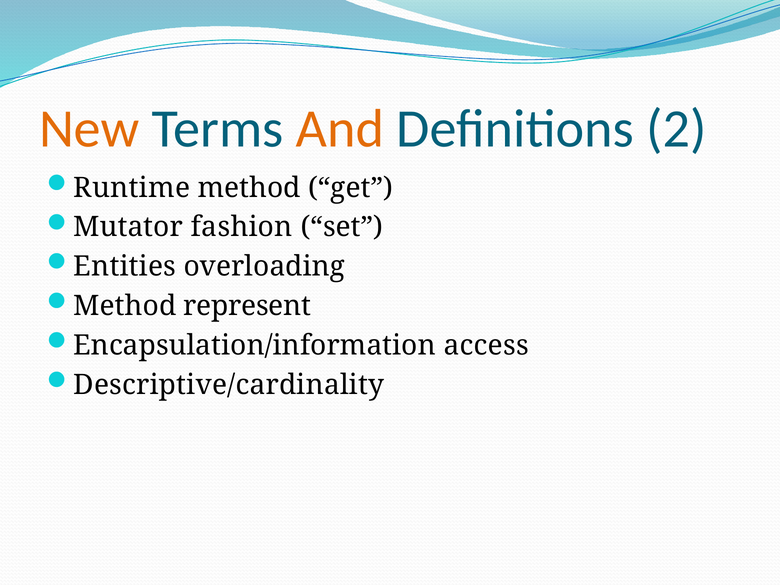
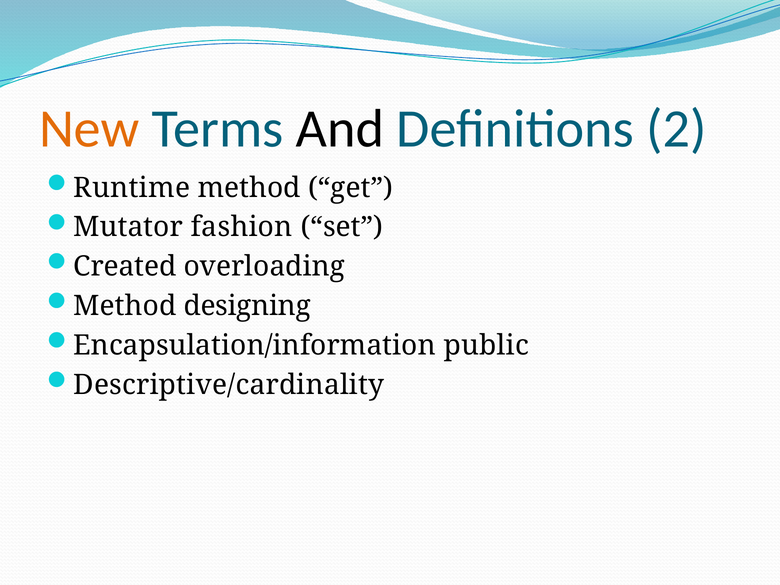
And colour: orange -> black
Entities: Entities -> Created
represent: represent -> designing
access: access -> public
